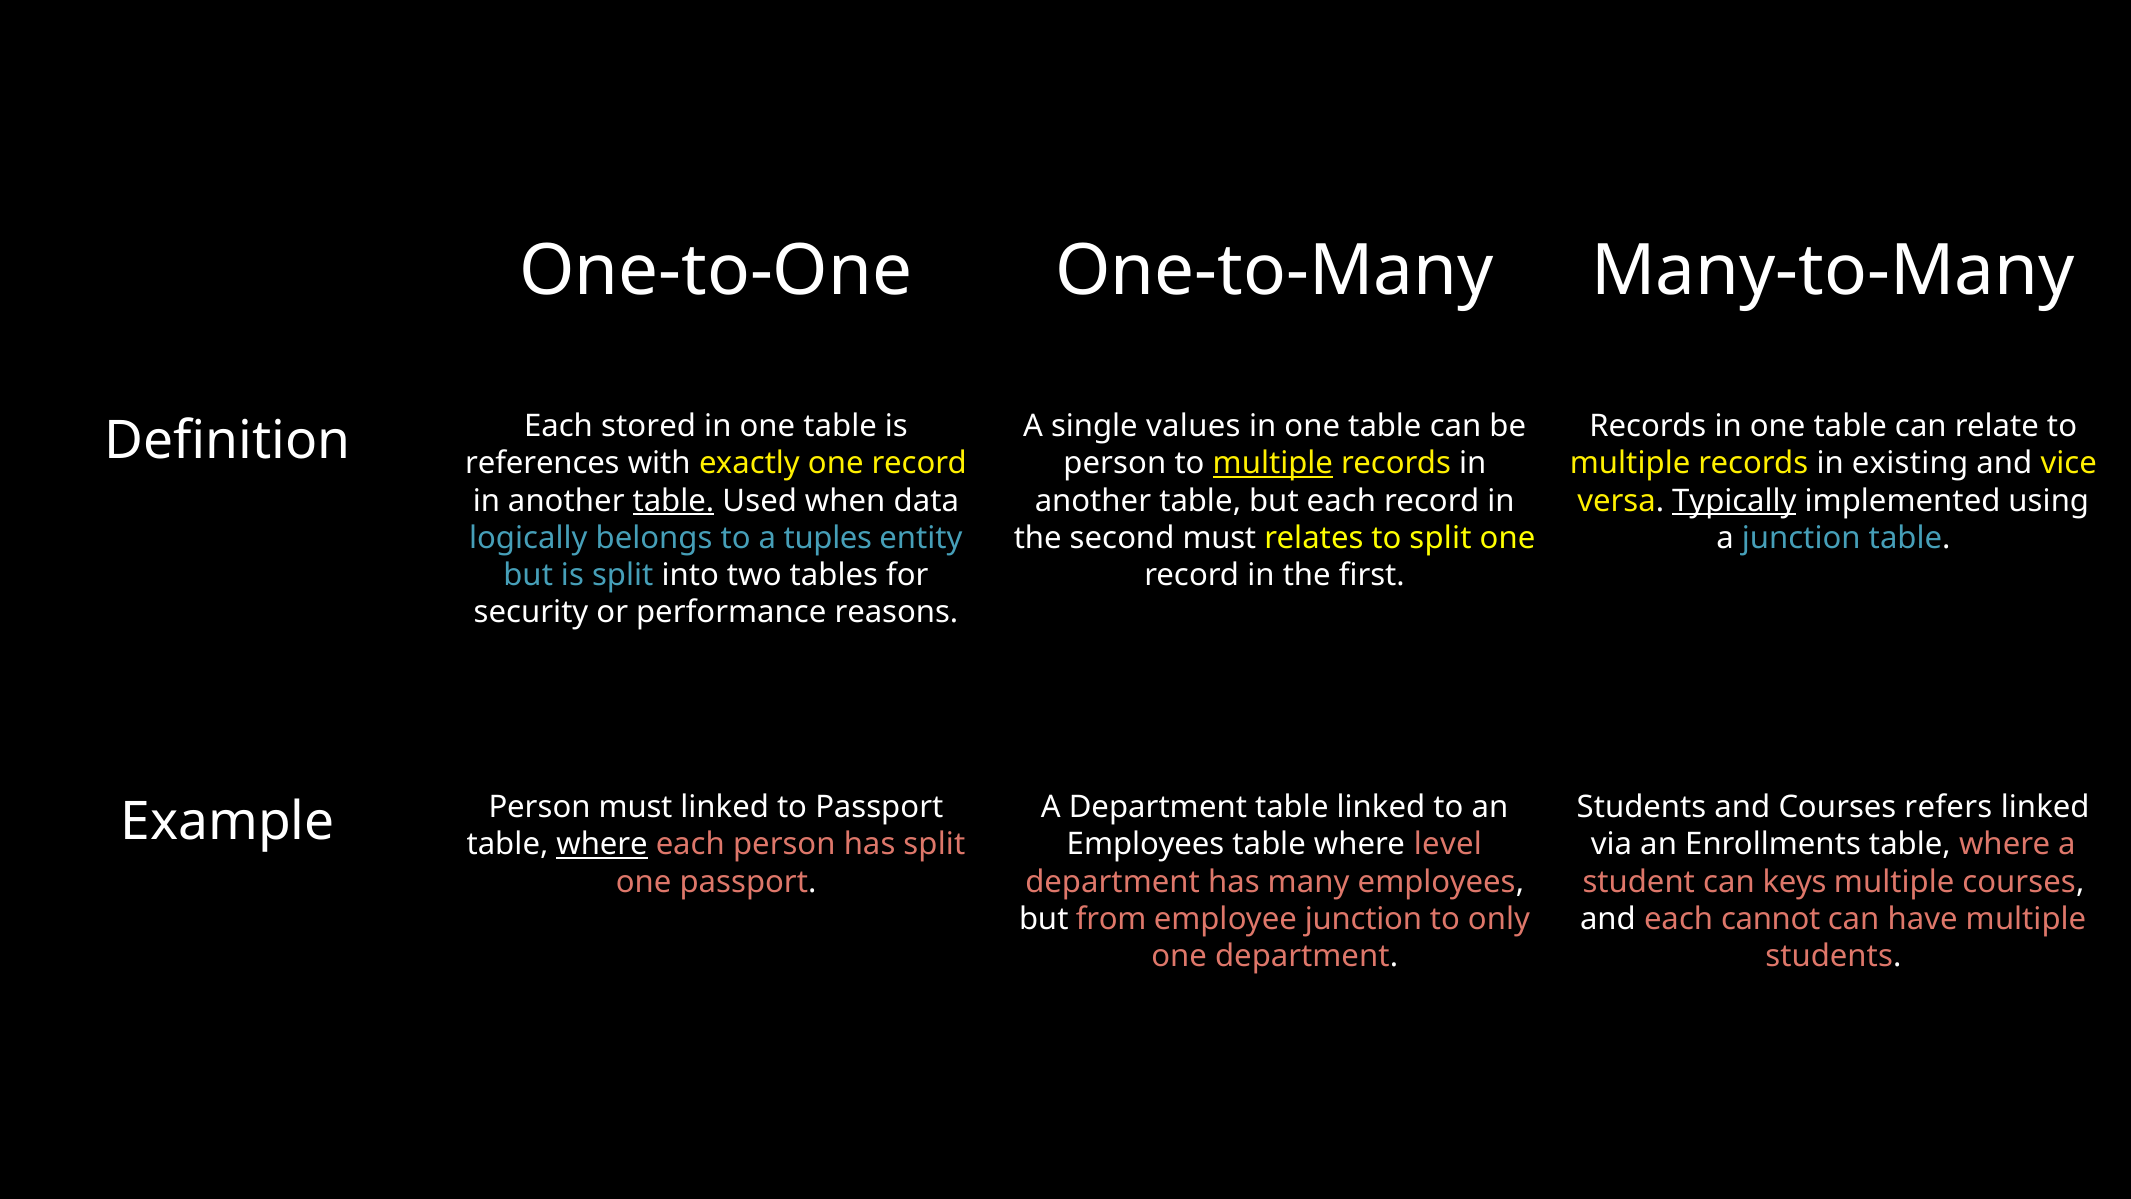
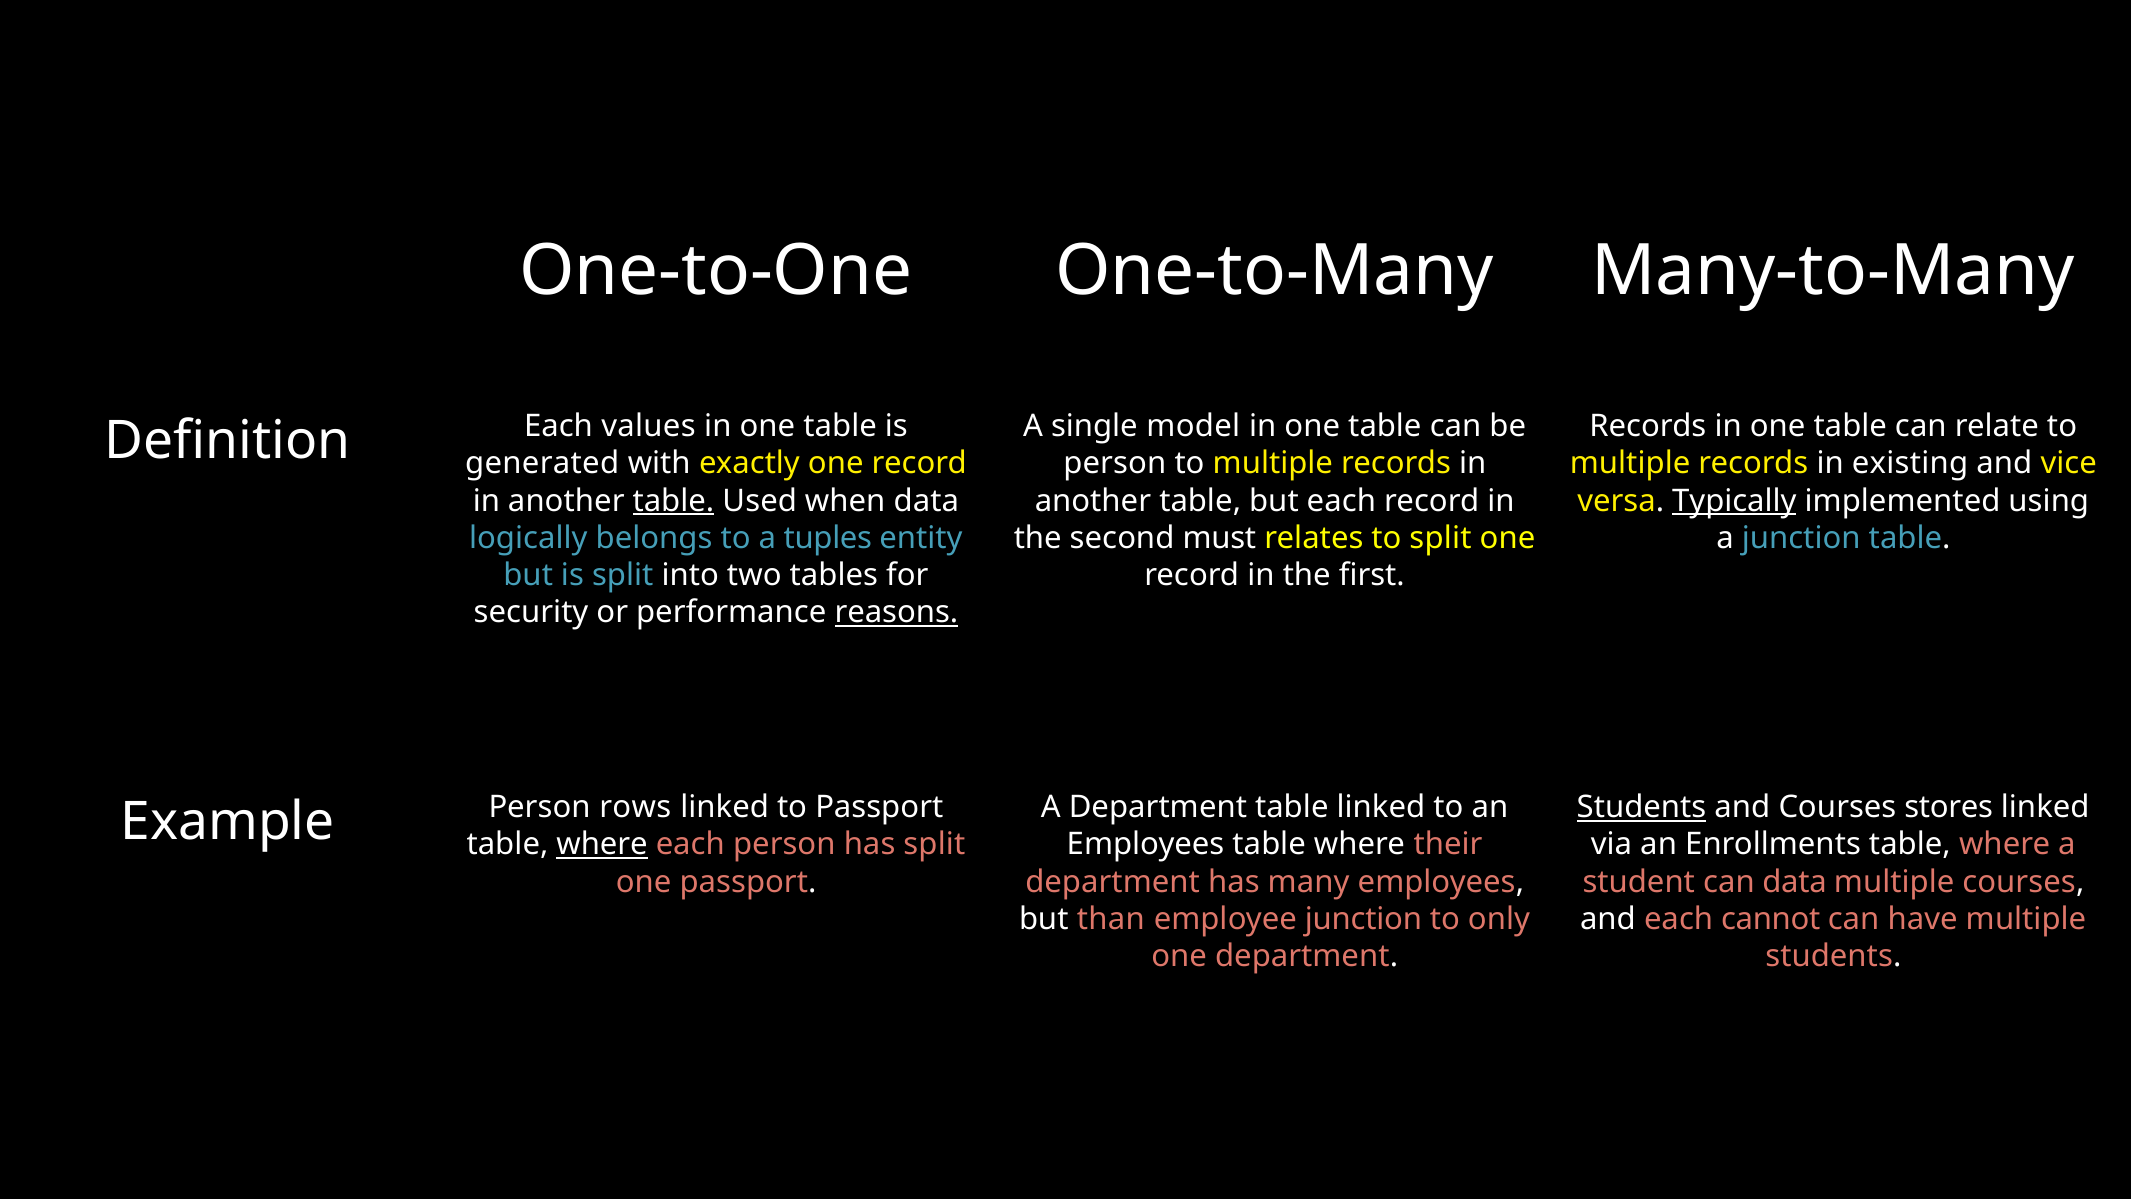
stored: stored -> values
values: values -> model
references: references -> generated
multiple at (1273, 463) underline: present -> none
reasons underline: none -> present
Person must: must -> rows
Students at (1642, 807) underline: none -> present
refers: refers -> stores
level: level -> their
can keys: keys -> data
from: from -> than
